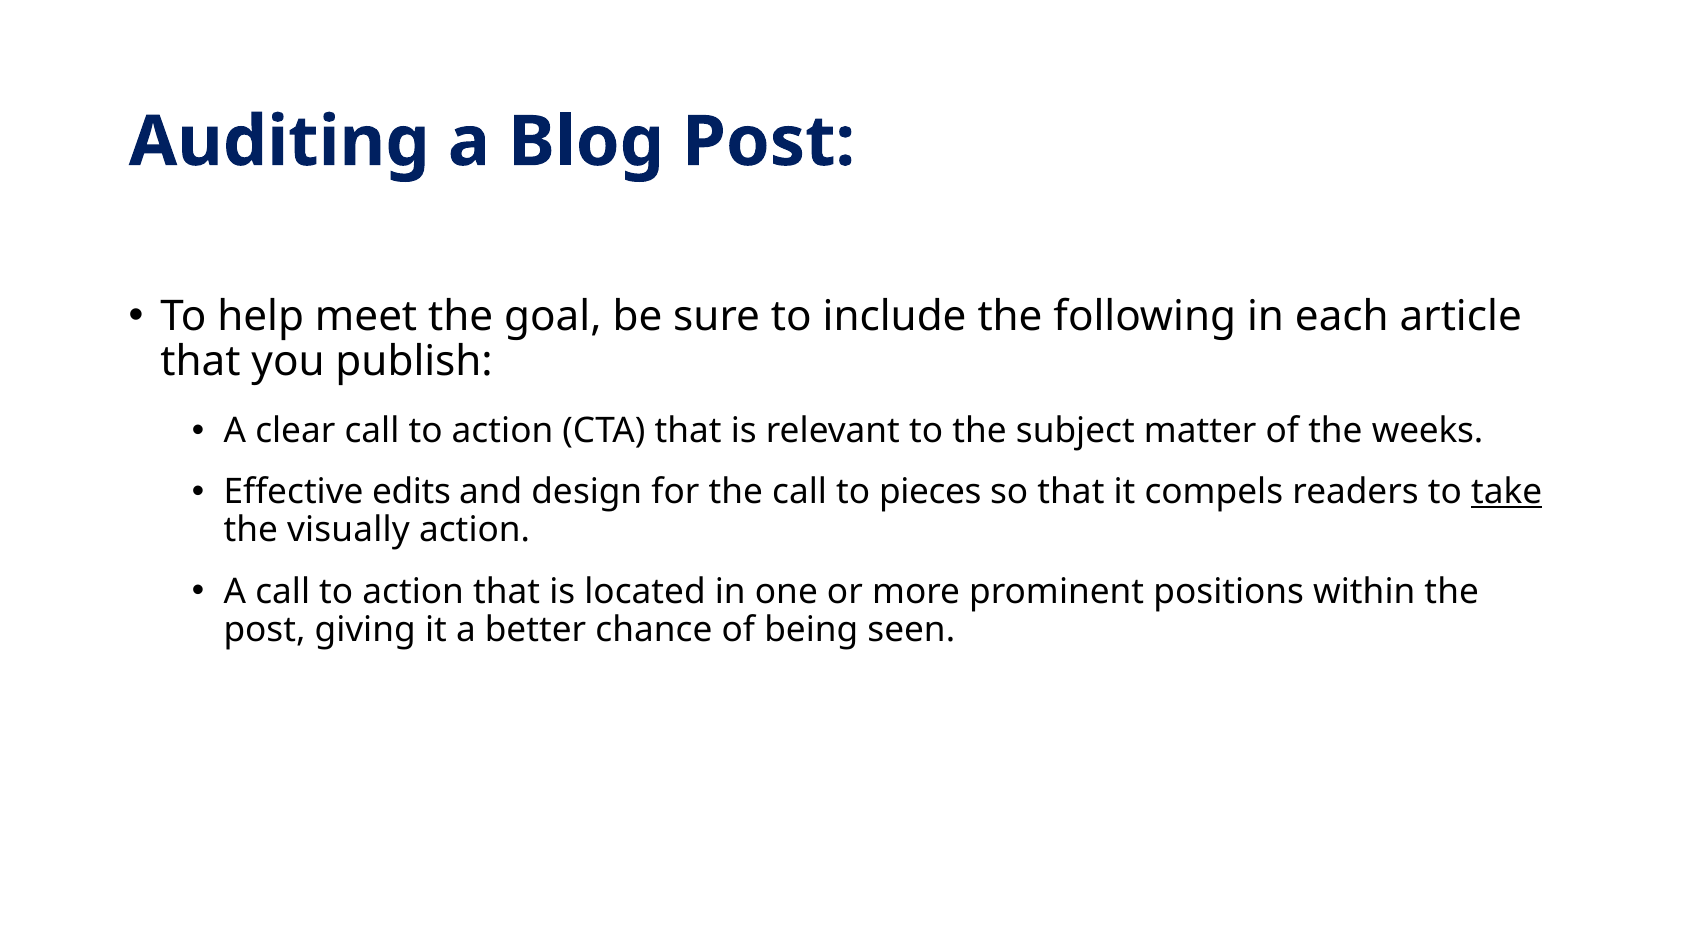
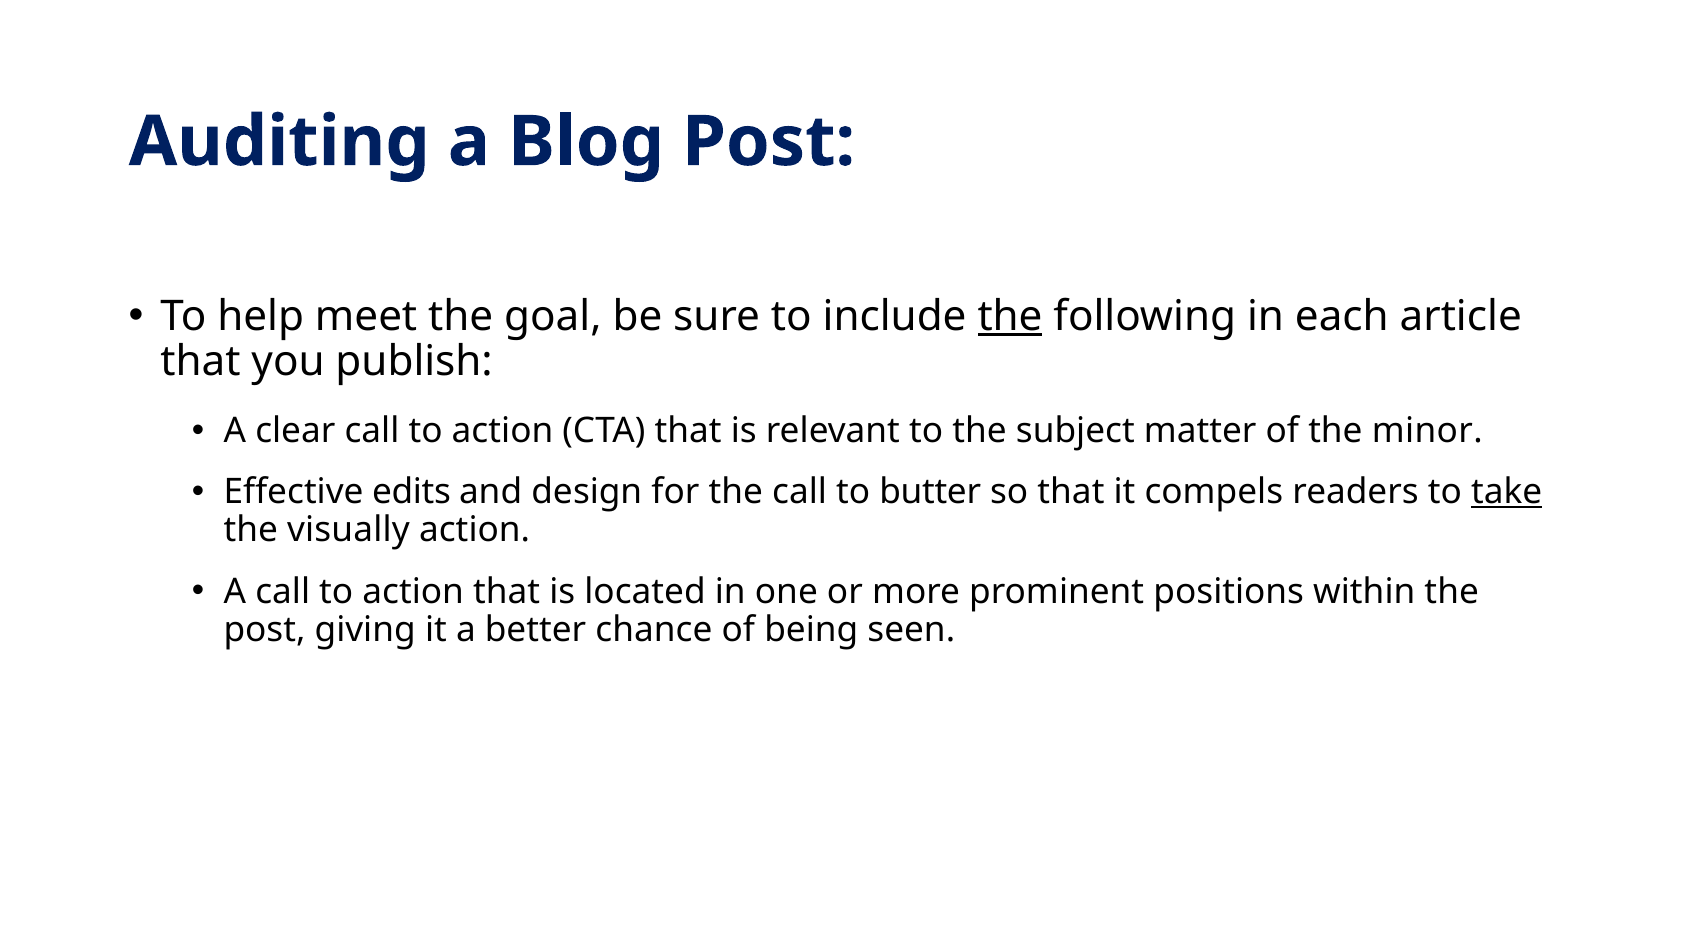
the at (1010, 316) underline: none -> present
weeks: weeks -> minor
pieces: pieces -> butter
